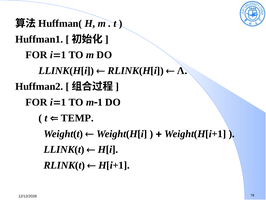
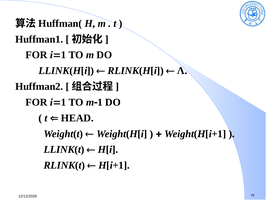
TEMP: TEMP -> HEAD
